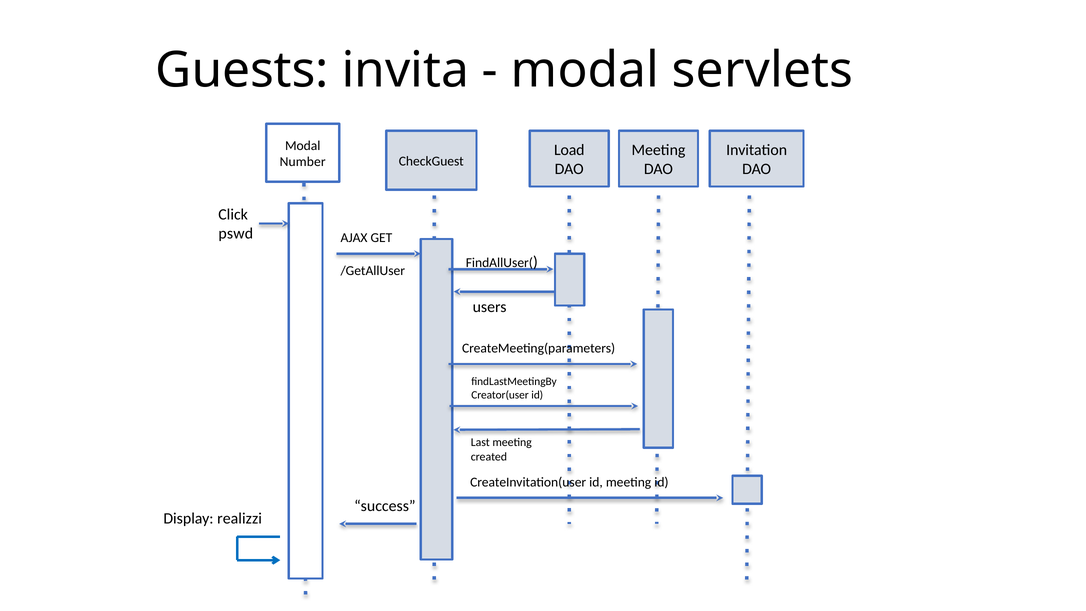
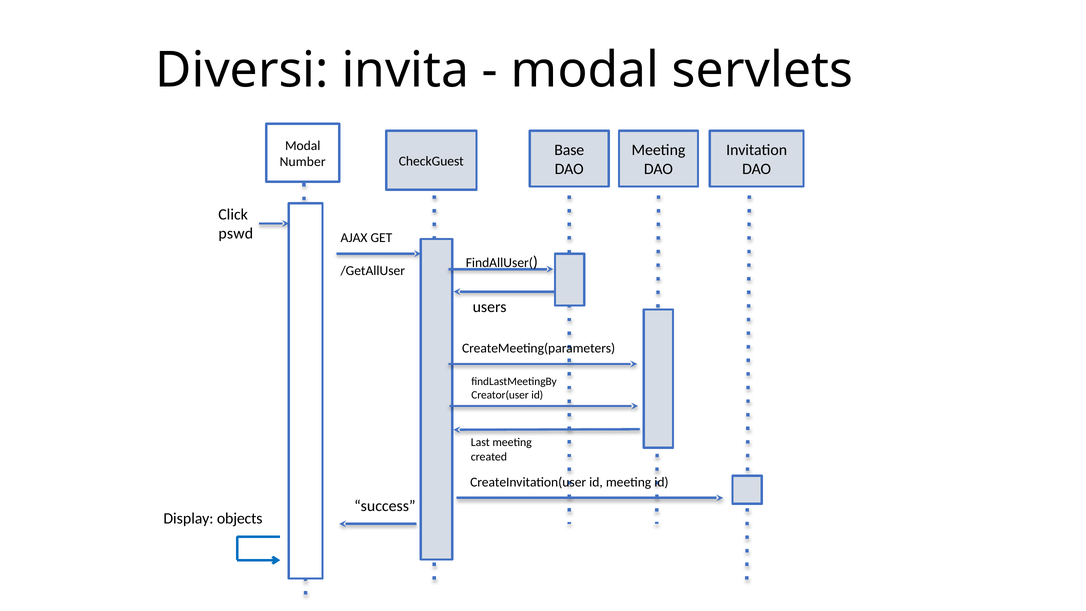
Guests: Guests -> Diversi
Load: Load -> Base
realizzi: realizzi -> objects
